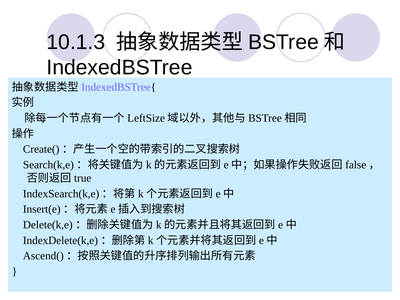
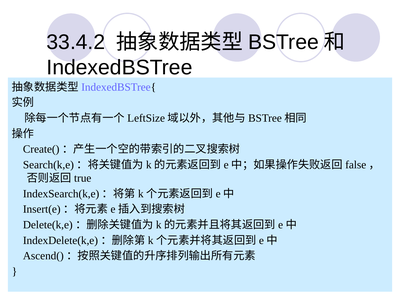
10.1.3: 10.1.3 -> 33.4.2
